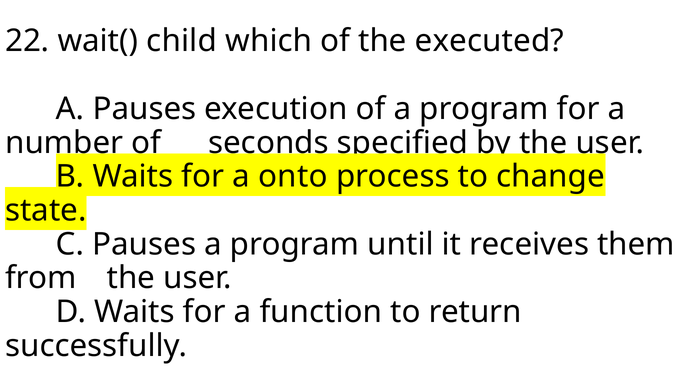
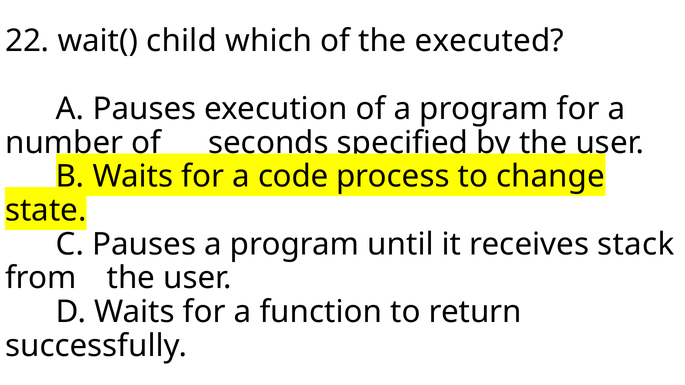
onto: onto -> code
them: them -> stack
